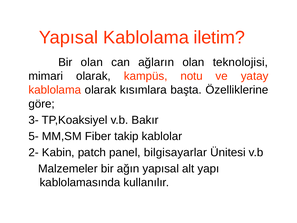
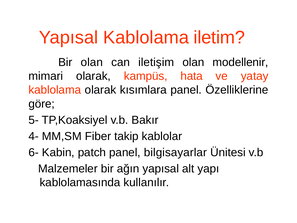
ağların: ağların -> iletişim
teknolojisi: teknolojisi -> modellenir
notu: notu -> hata
kısımlara başta: başta -> panel
3-: 3- -> 5-
5-: 5- -> 4-
2-: 2- -> 6-
